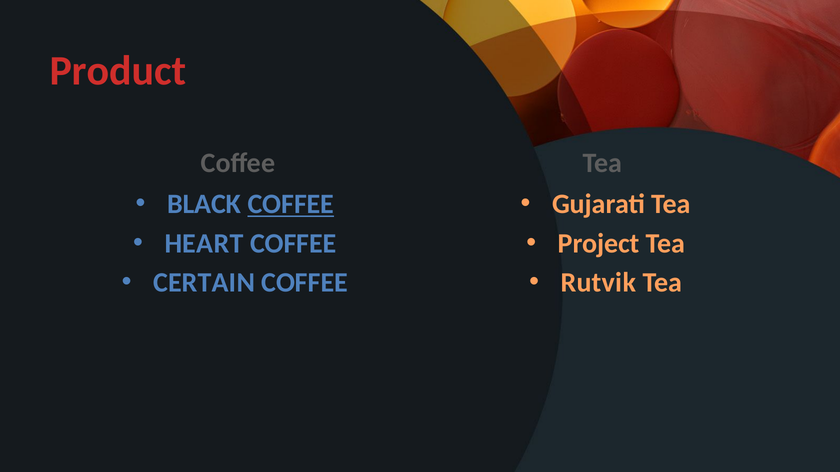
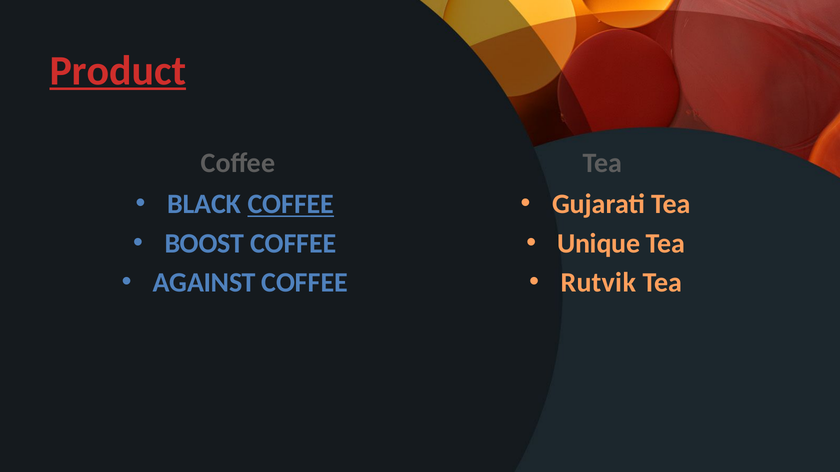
Product underline: none -> present
HEART: HEART -> BOOST
Project: Project -> Unique
CERTAIN: CERTAIN -> AGAINST
